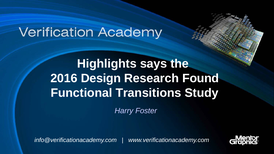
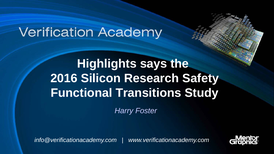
Design: Design -> Silicon
Found: Found -> Safety
